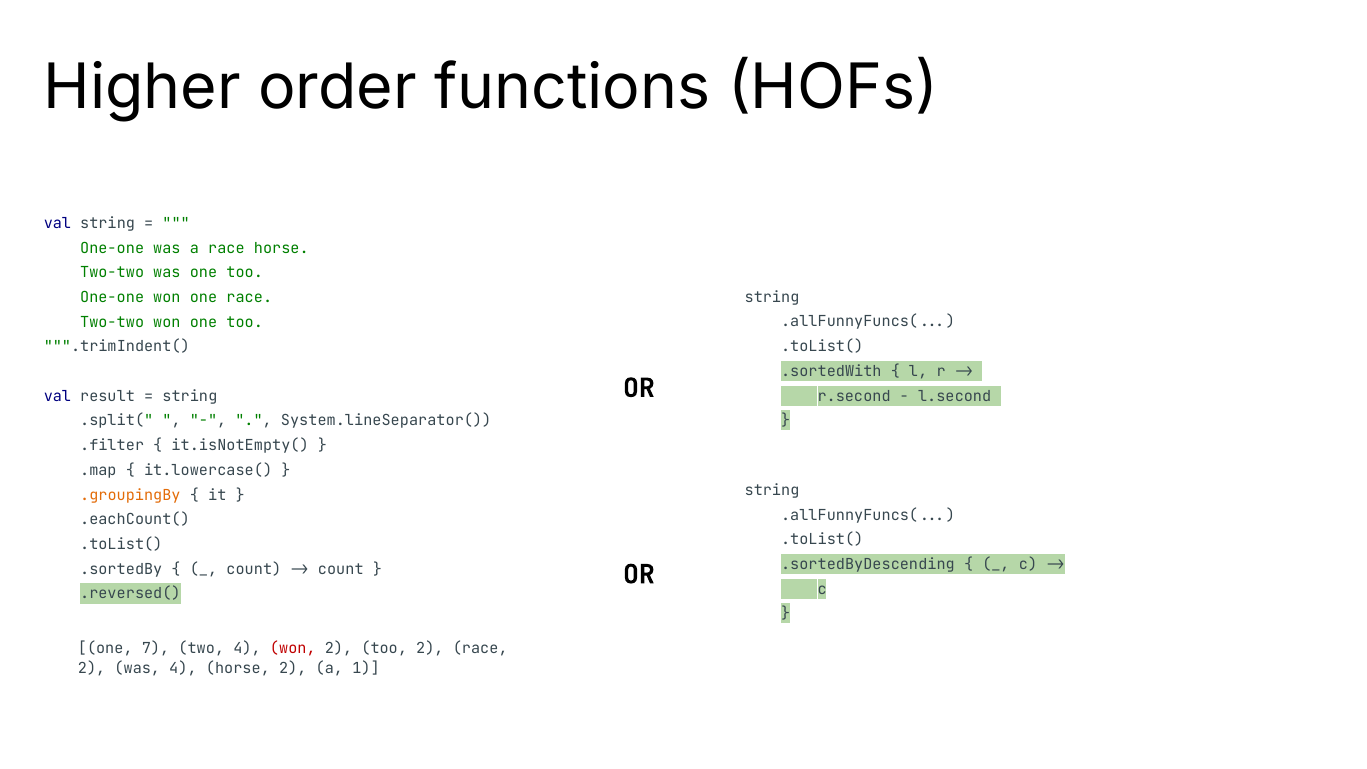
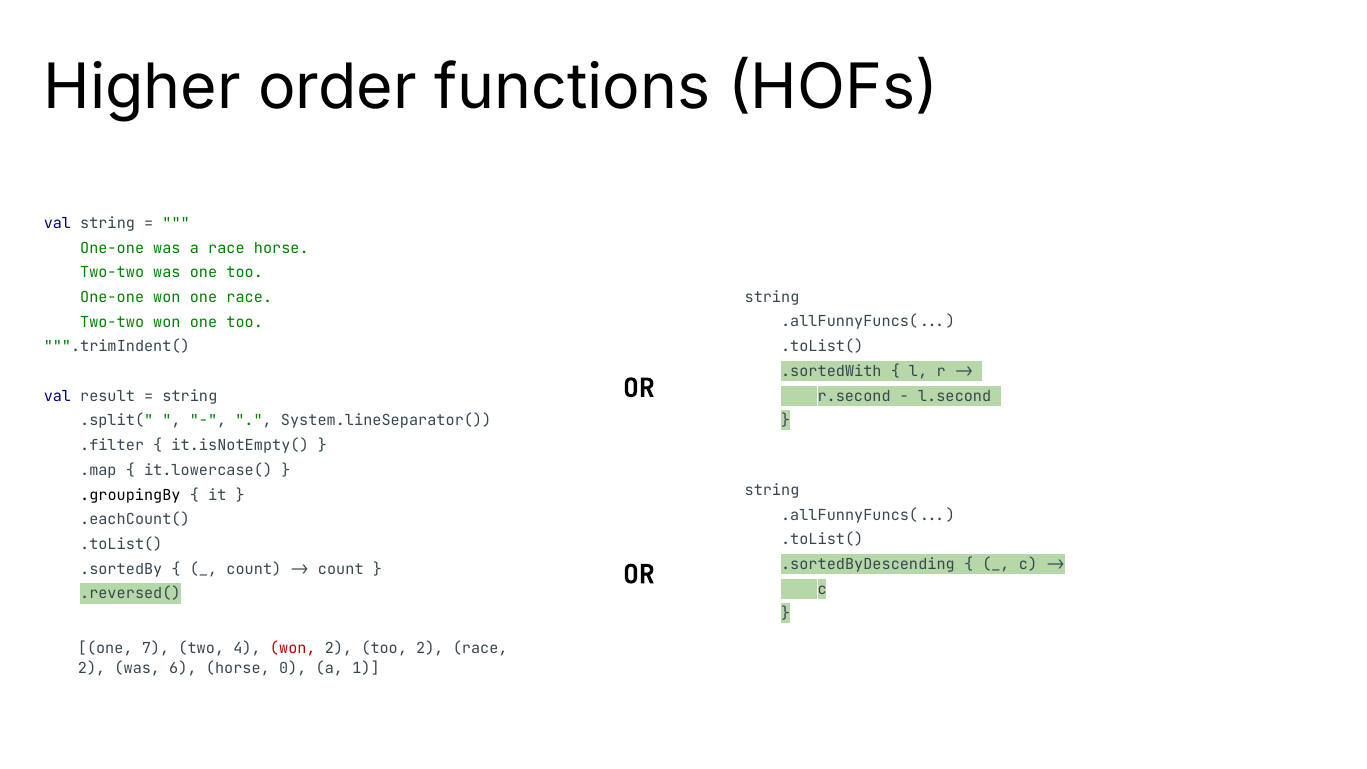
.groupingBy colour: orange -> black
was 4: 4 -> 6
horse 2: 2 -> 0
